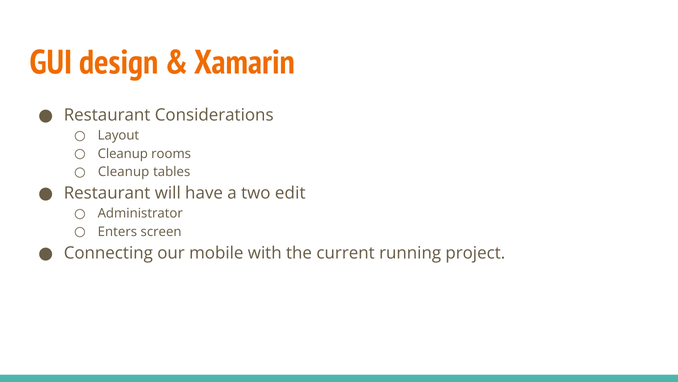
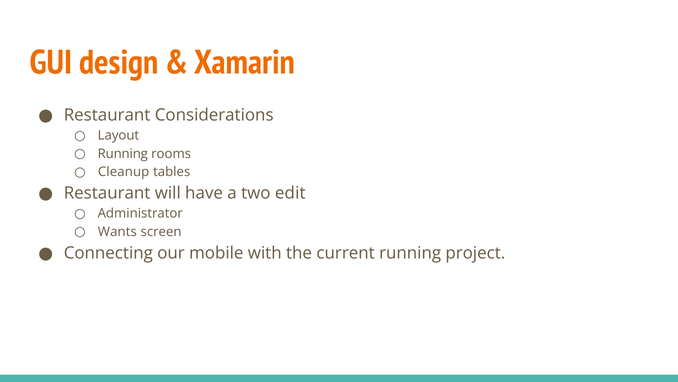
Cleanup at (123, 153): Cleanup -> Running
Enters: Enters -> Wants
